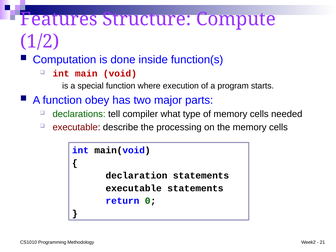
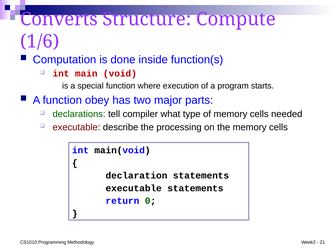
Features: Features -> Converts
1/2: 1/2 -> 1/6
